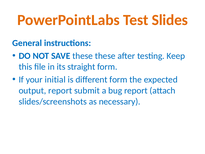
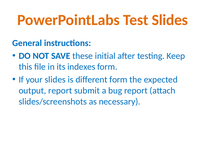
these these: these -> initial
straight: straight -> indexes
your initial: initial -> slides
